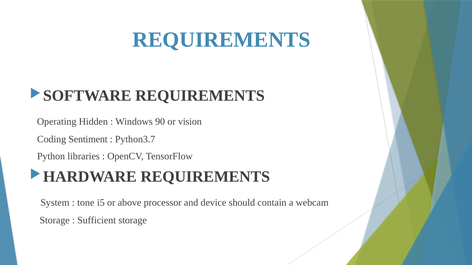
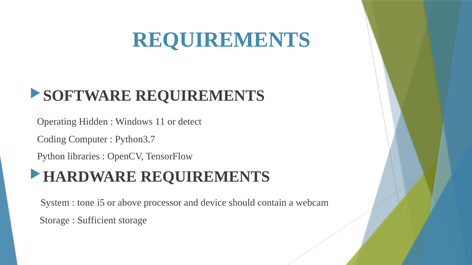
90: 90 -> 11
vision: vision -> detect
Sentiment: Sentiment -> Computer
